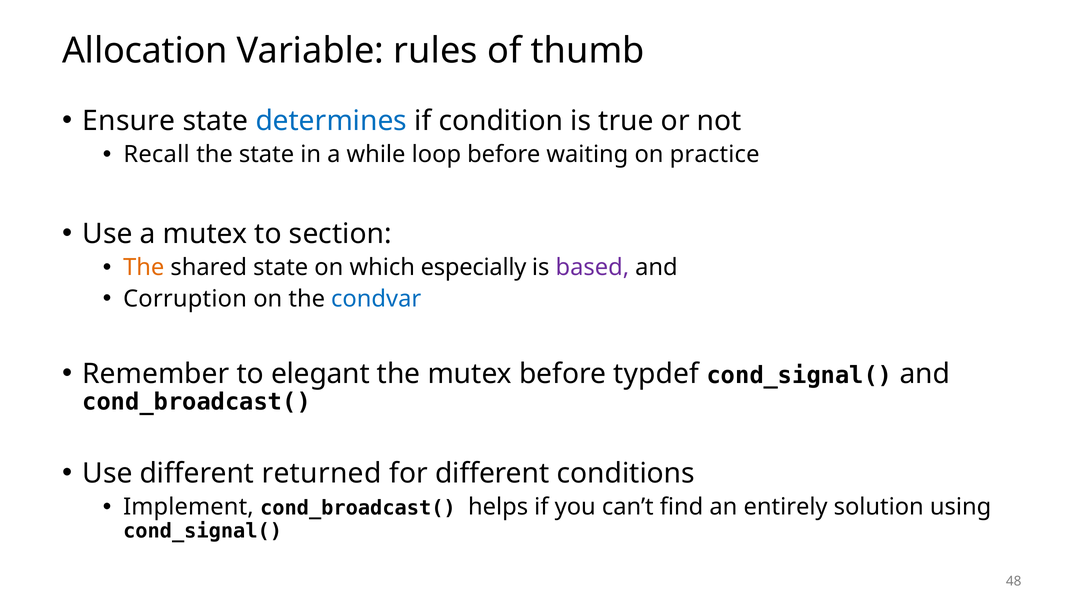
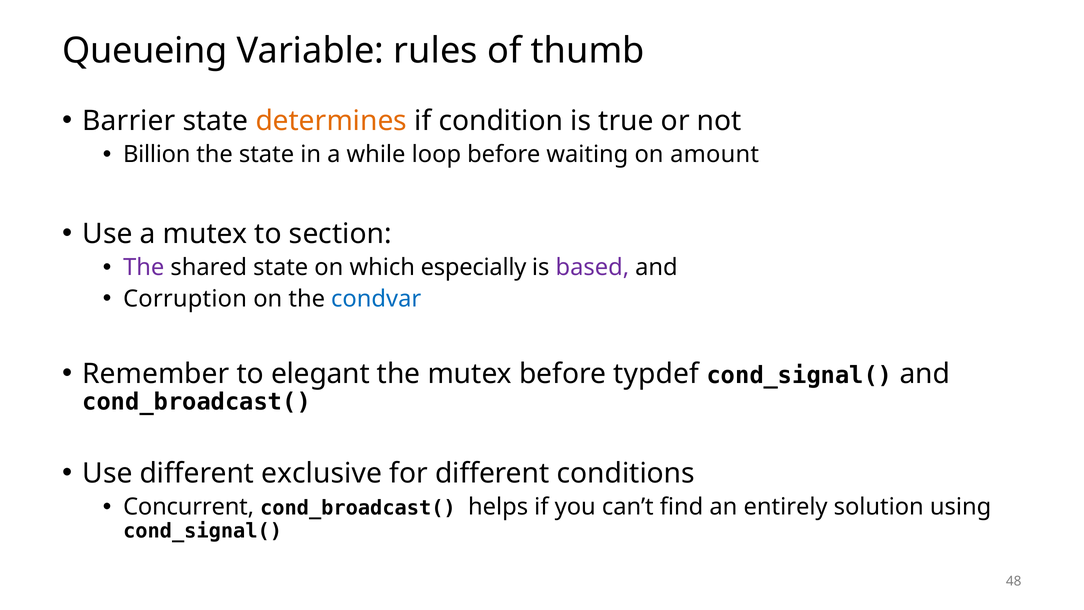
Allocation: Allocation -> Queueing
Ensure: Ensure -> Barrier
determines colour: blue -> orange
Recall: Recall -> Billion
practice: practice -> amount
The at (144, 267) colour: orange -> purple
returned: returned -> exclusive
Implement: Implement -> Concurrent
